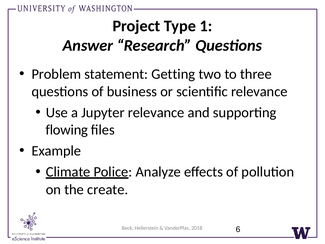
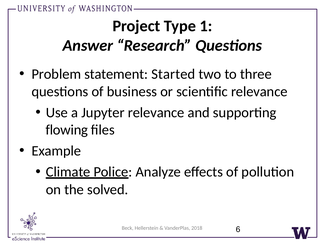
Getting: Getting -> Started
create: create -> solved
